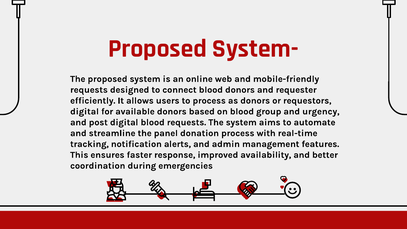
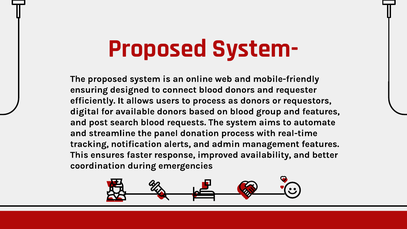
requests at (89, 90): requests -> ensuring
and urgency: urgency -> features
post digital: digital -> search
